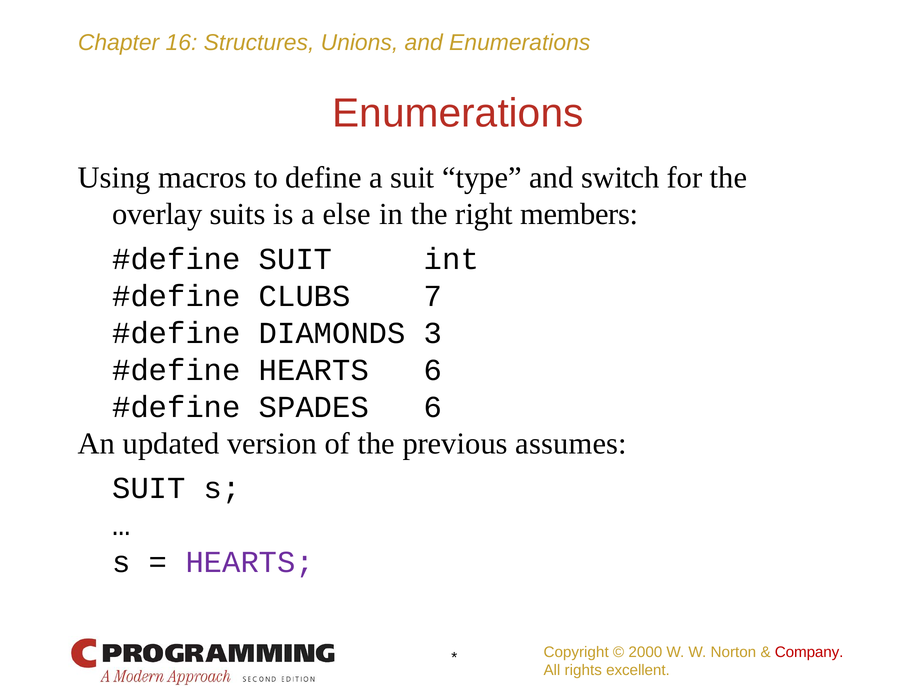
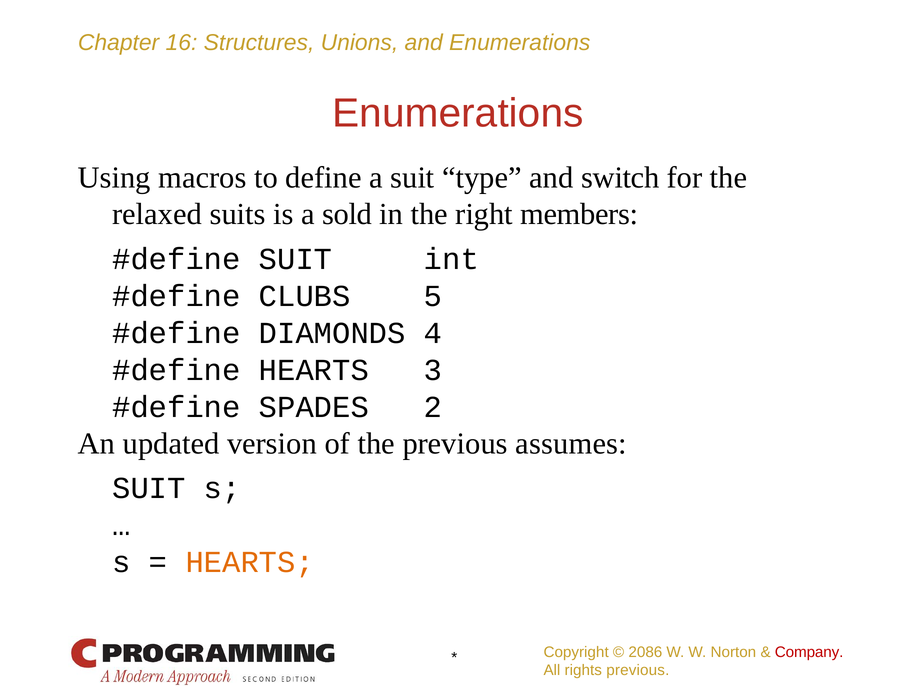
overlay: overlay -> relaxed
else: else -> sold
7: 7 -> 5
3: 3 -> 4
HEARTS 6: 6 -> 3
SPADES 6: 6 -> 2
HEARTS at (250, 562) colour: purple -> orange
2000: 2000 -> 2086
rights excellent: excellent -> previous
